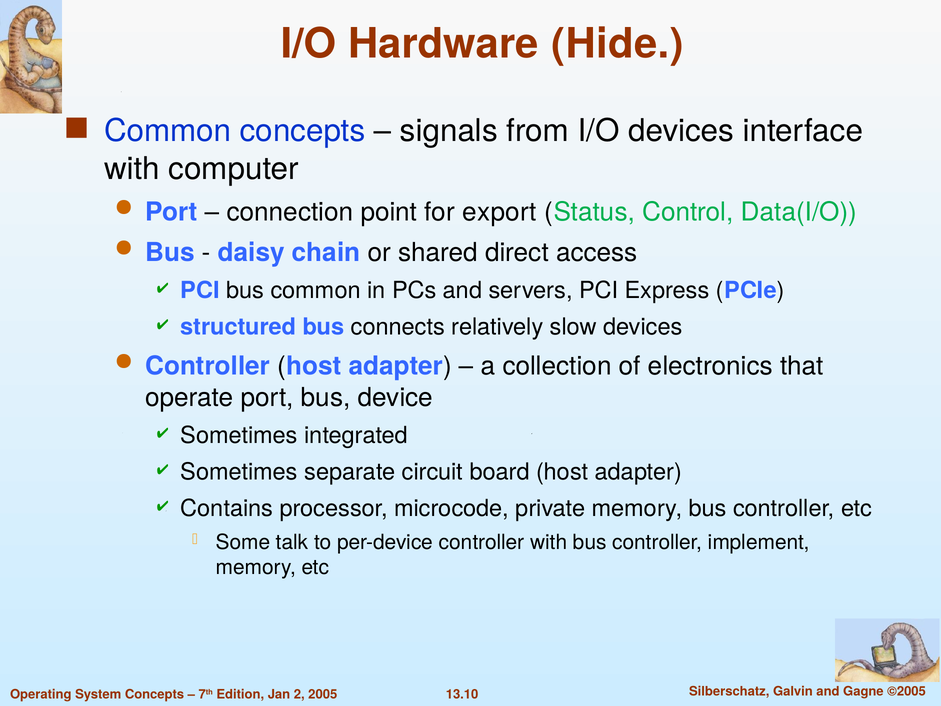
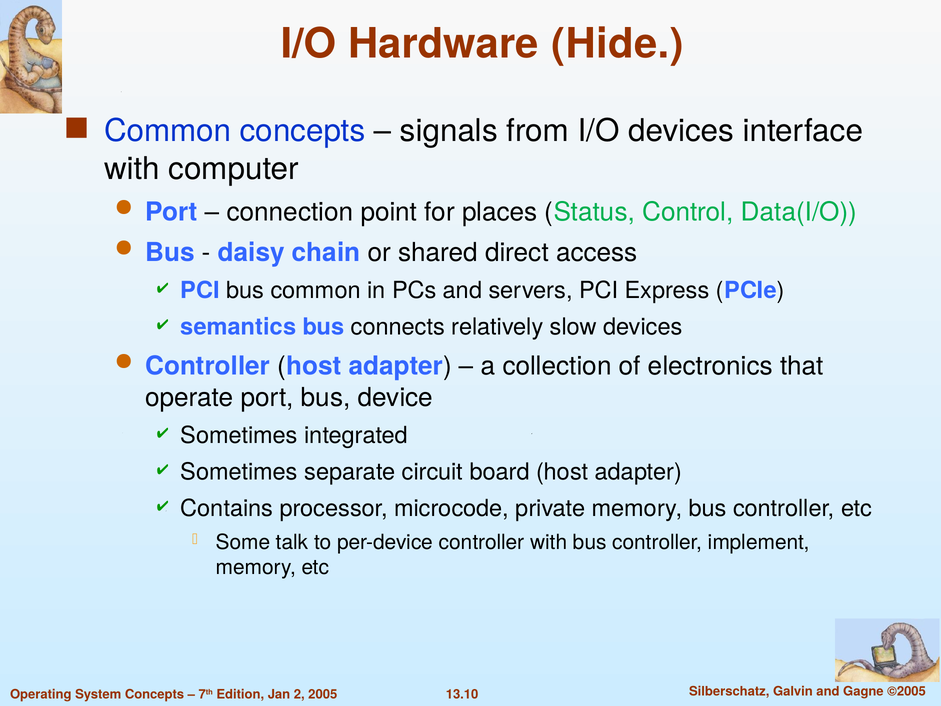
export: export -> places
structured: structured -> semantics
